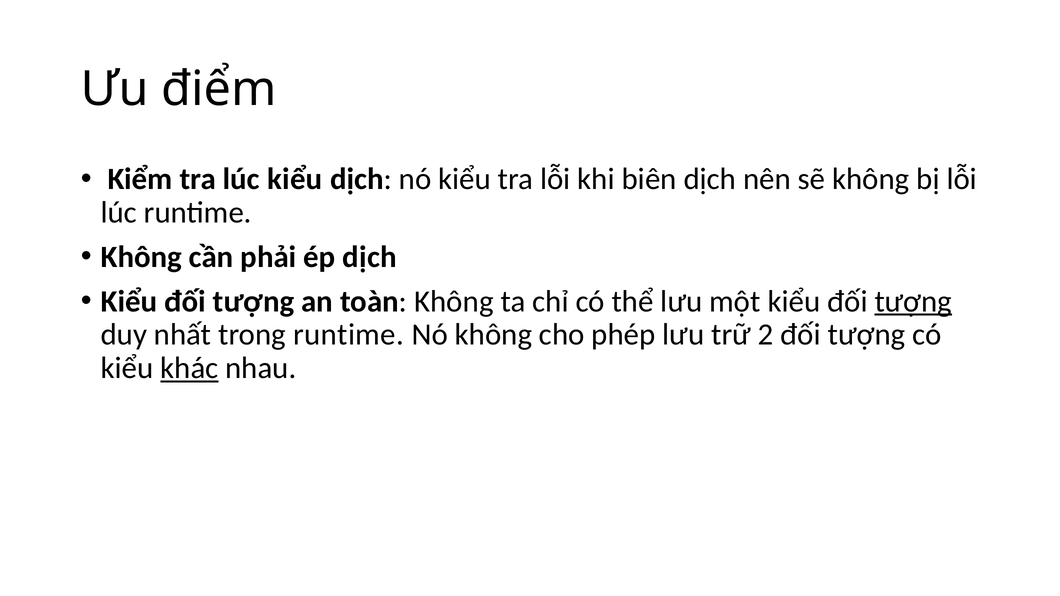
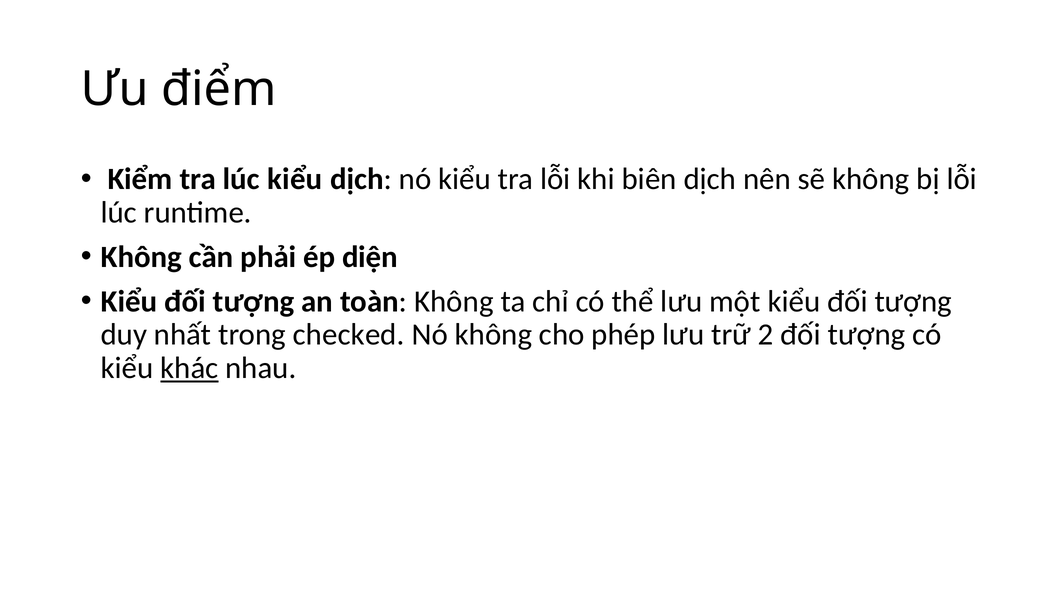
ép dịch: dịch -> diện
tượng at (913, 302) underline: present -> none
trong runtime: runtime -> checked
